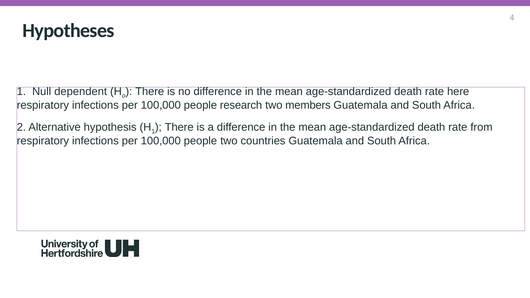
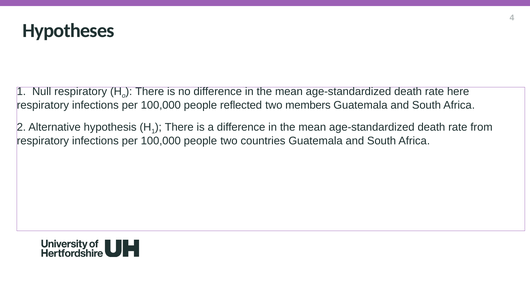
Null dependent: dependent -> respiratory
research: research -> reflected
